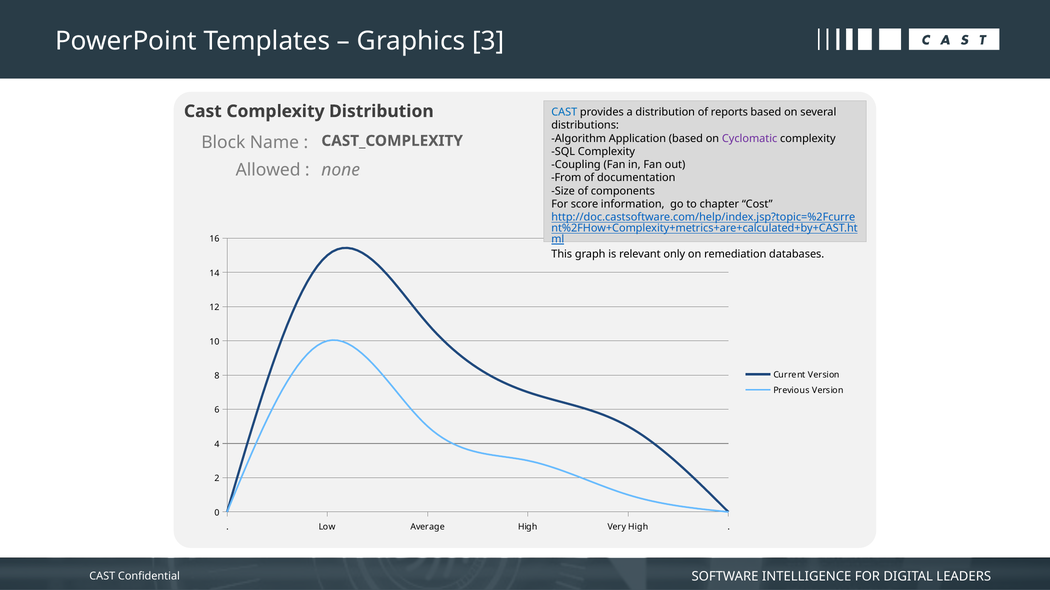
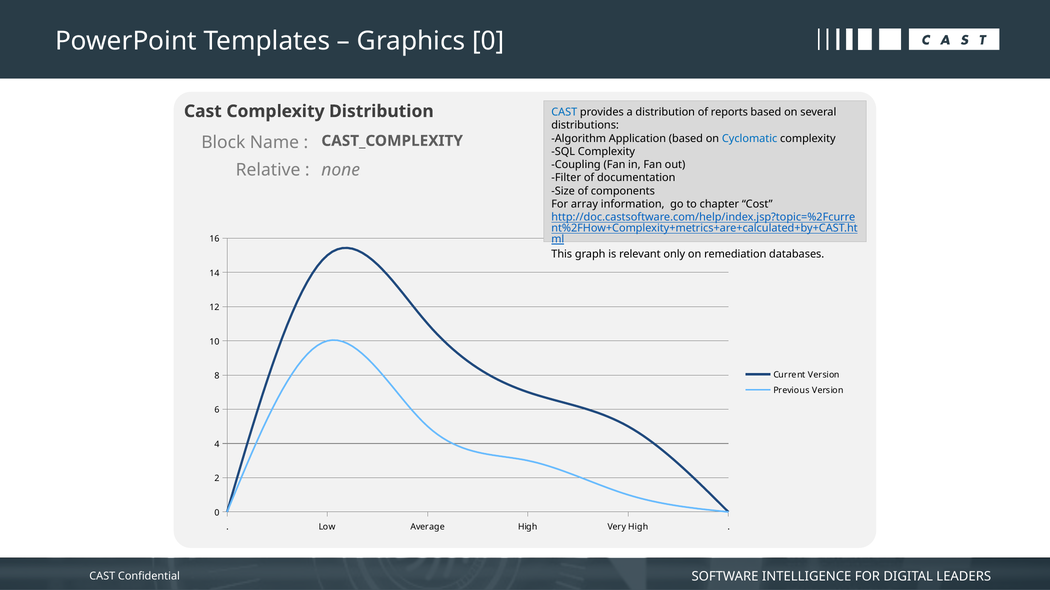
Graphics 3: 3 -> 0
Cyclomatic colour: purple -> blue
Allowed: Allowed -> Relative
From: From -> Filter
score: score -> array
